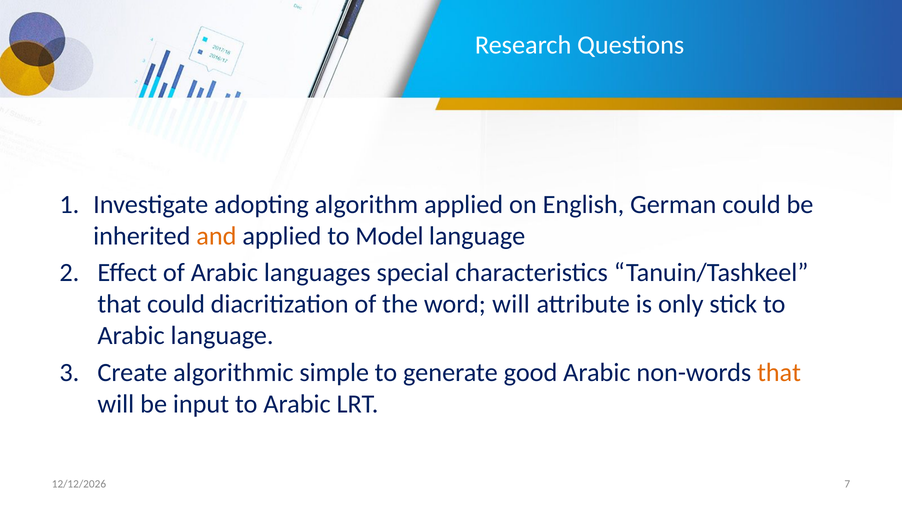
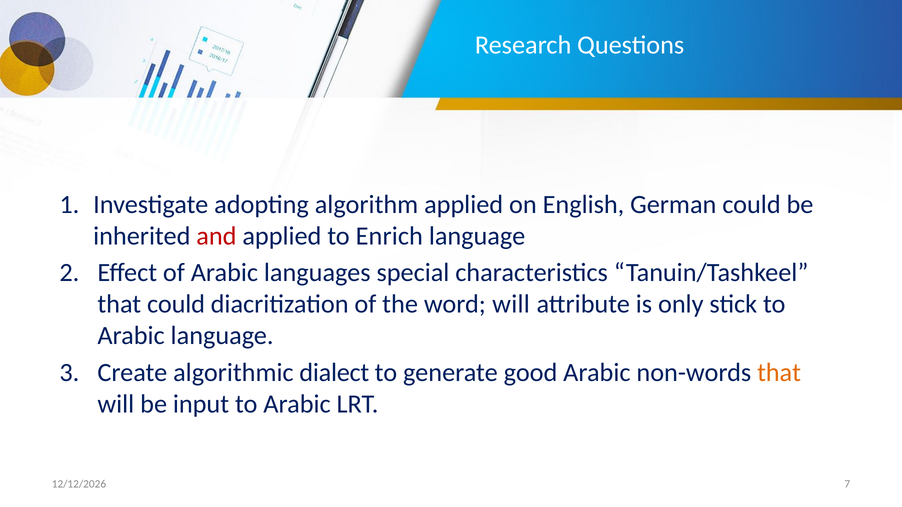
and colour: orange -> red
Model: Model -> Enrich
simple: simple -> dialect
